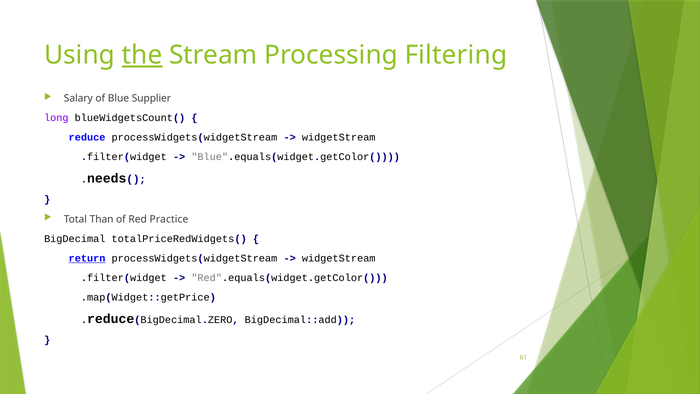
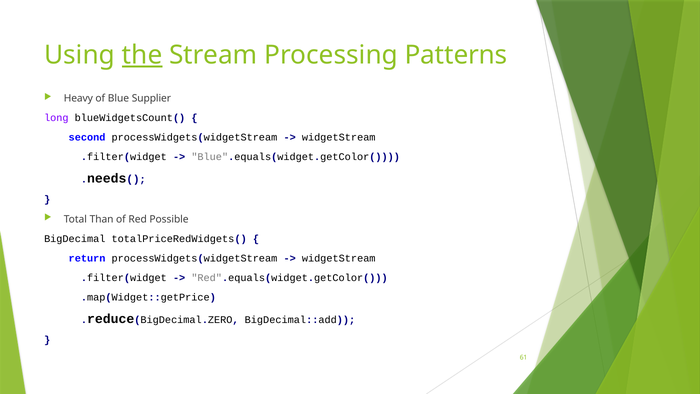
Filtering: Filtering -> Patterns
Salary: Salary -> Heavy
reduce at (87, 137): reduce -> second
Practice: Practice -> Possible
return underline: present -> none
